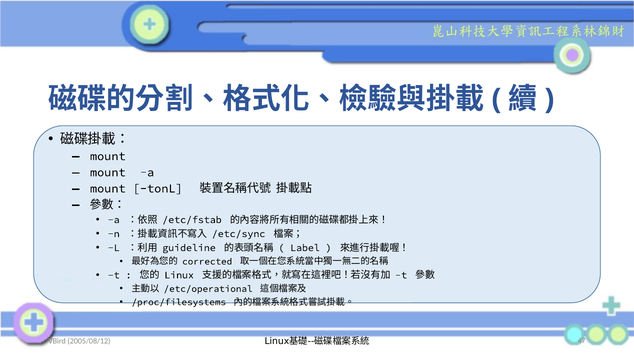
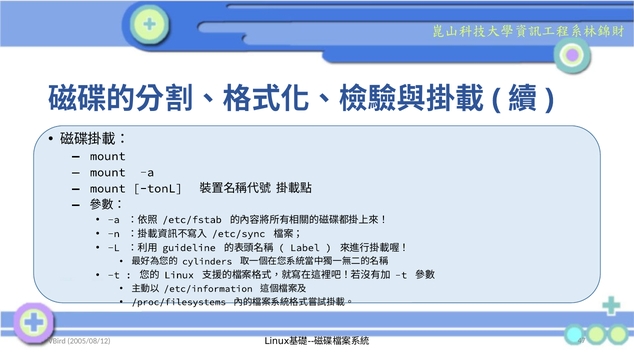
corrected: corrected -> cylinders
/etc/operational: /etc/operational -> /etc/information
